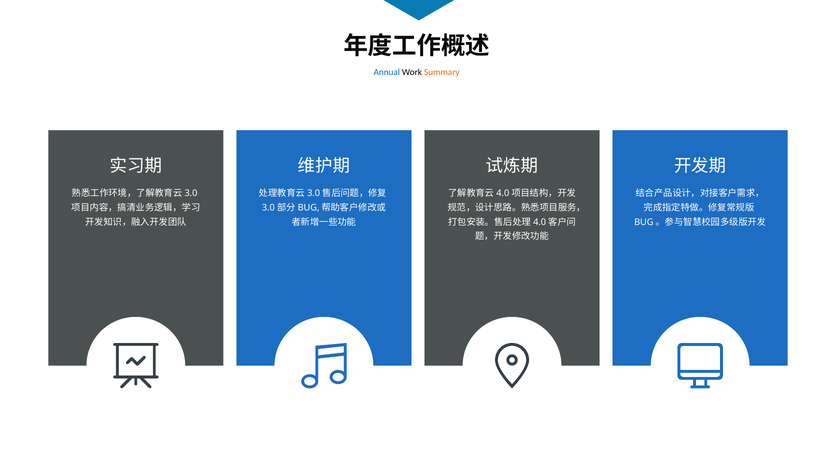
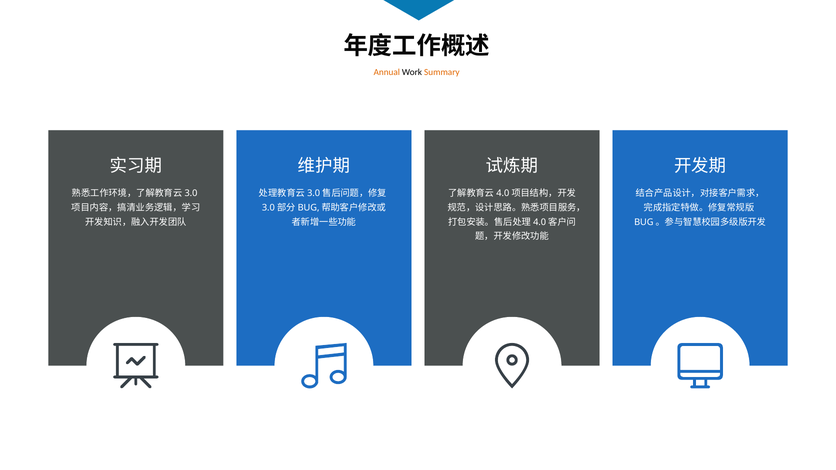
Annual colour: blue -> orange
